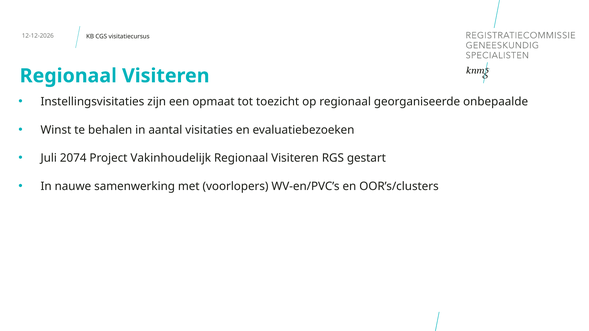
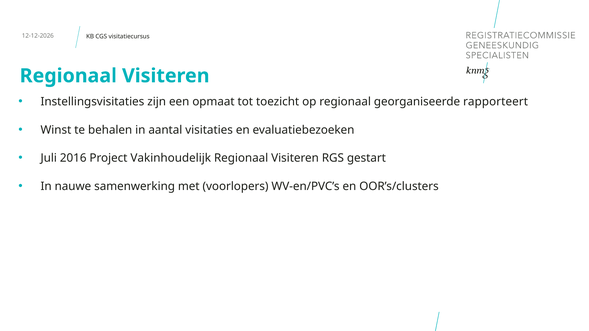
onbepaalde: onbepaalde -> rapporteert
2074: 2074 -> 2016
